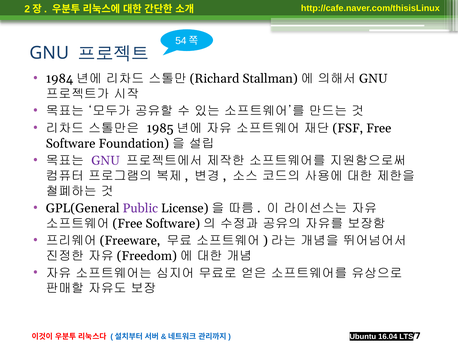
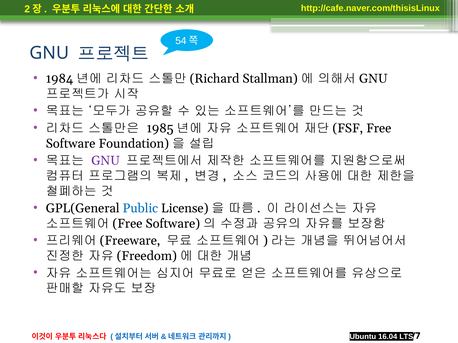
Public colour: purple -> blue
